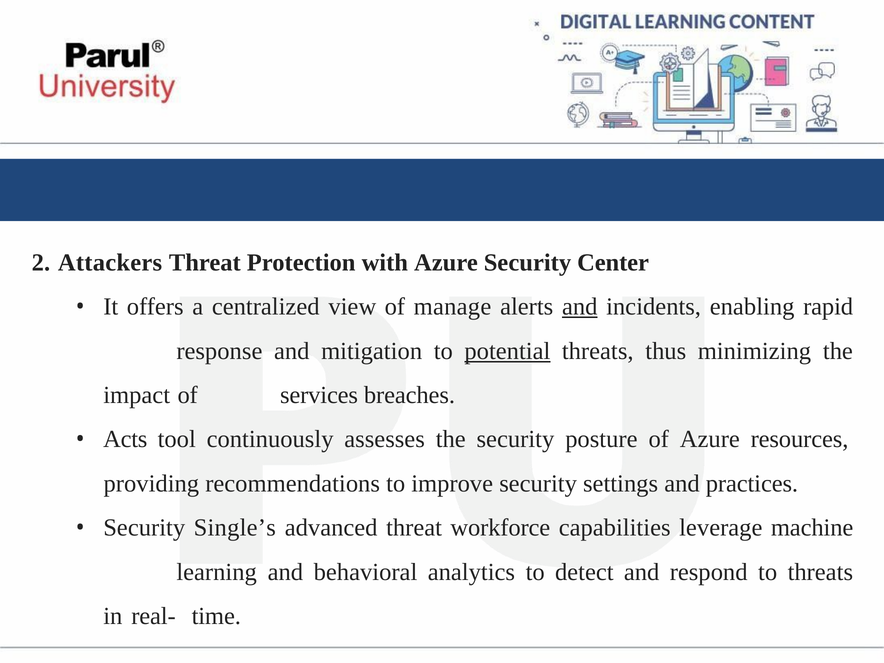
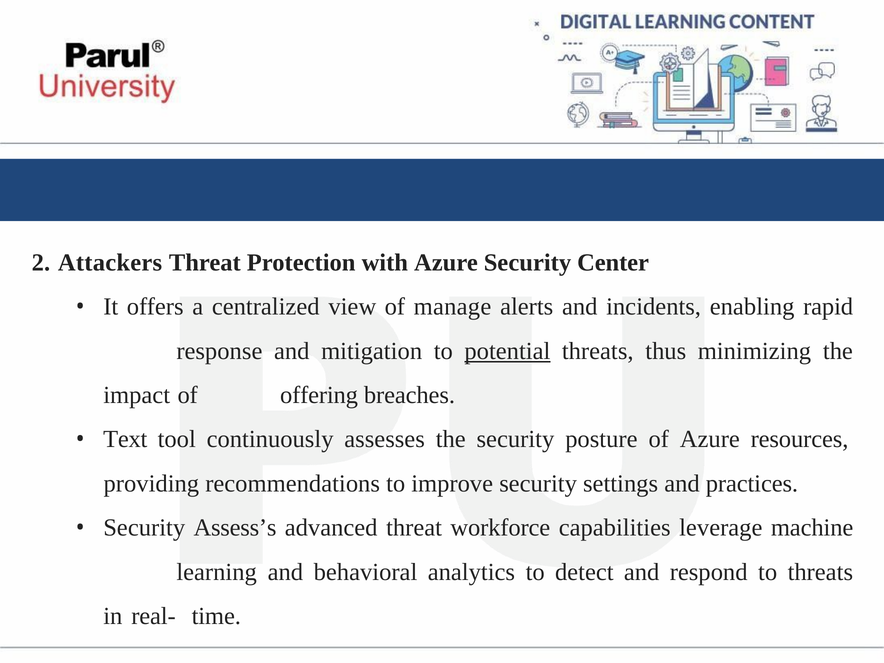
and at (580, 307) underline: present -> none
services: services -> offering
Acts: Acts -> Text
Single’s: Single’s -> Assess’s
